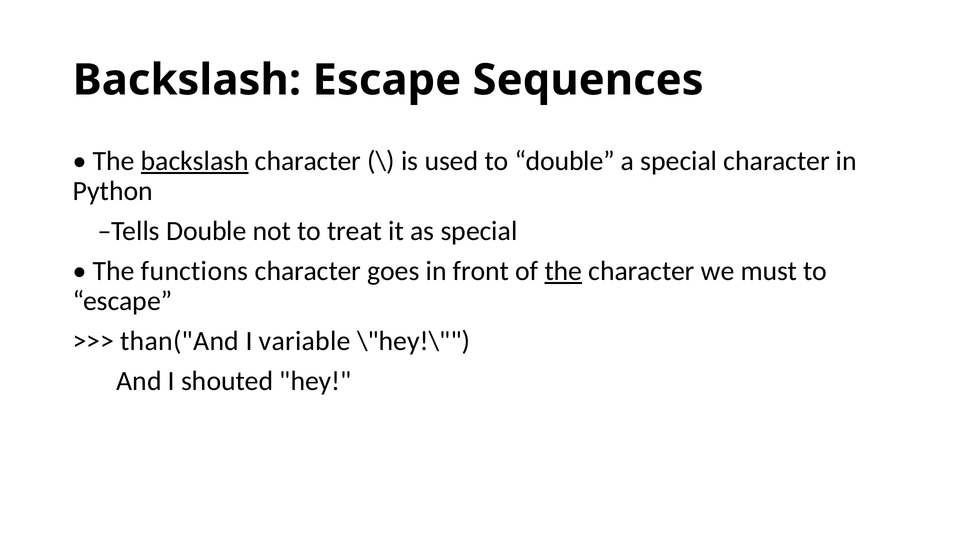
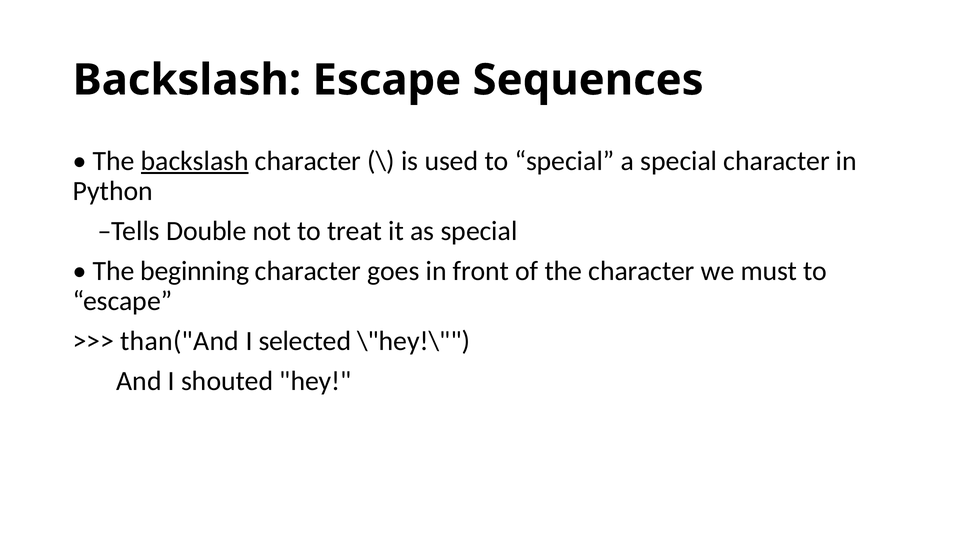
to double: double -> special
functions: functions -> beginning
the at (563, 271) underline: present -> none
variable: variable -> selected
